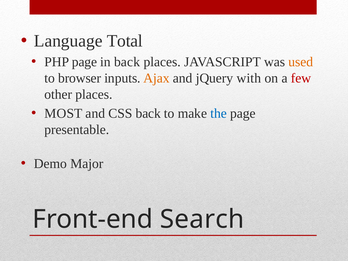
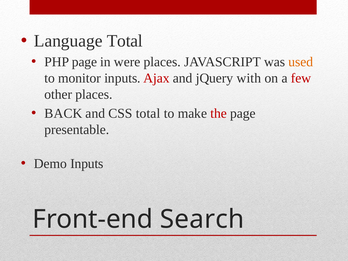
in back: back -> were
browser: browser -> monitor
Ajax colour: orange -> red
MOST: MOST -> BACK
CSS back: back -> total
the colour: blue -> red
Demo Major: Major -> Inputs
